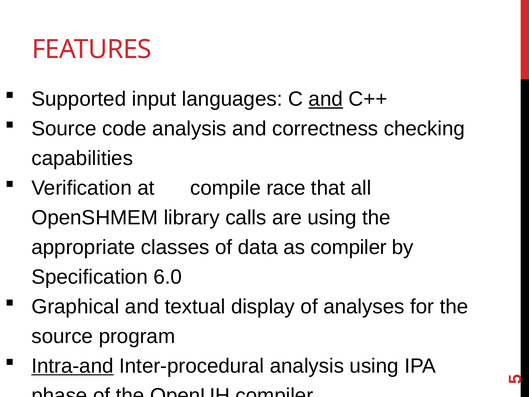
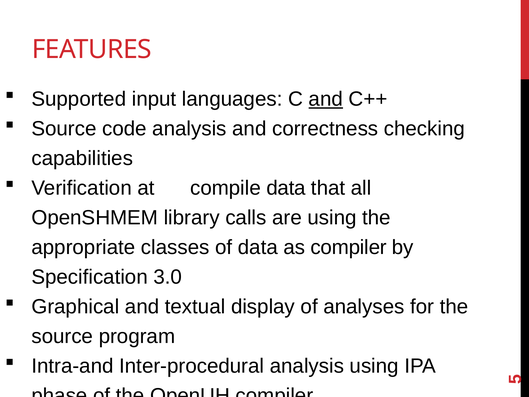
compile race: race -> data
6.0: 6.0 -> 3.0
Intra-and underline: present -> none
